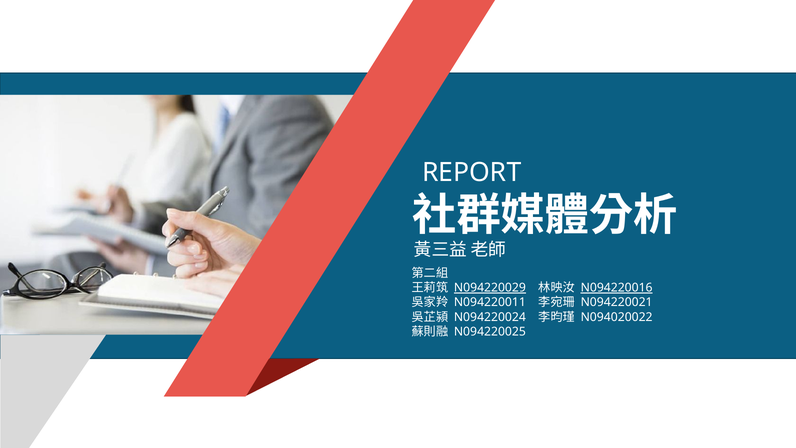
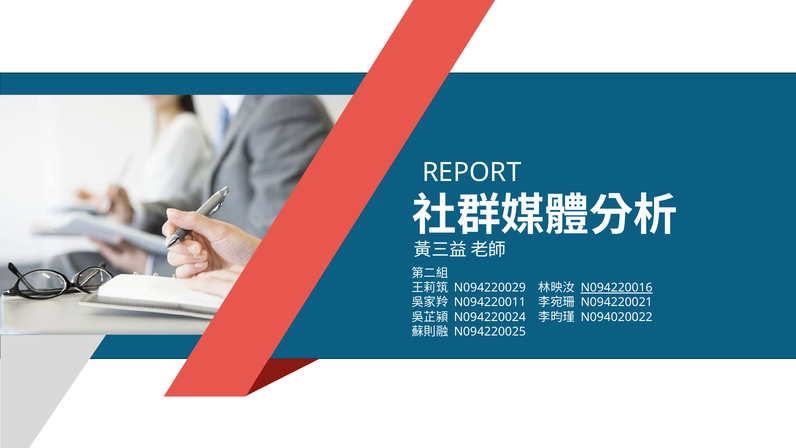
N094220029 underline: present -> none
